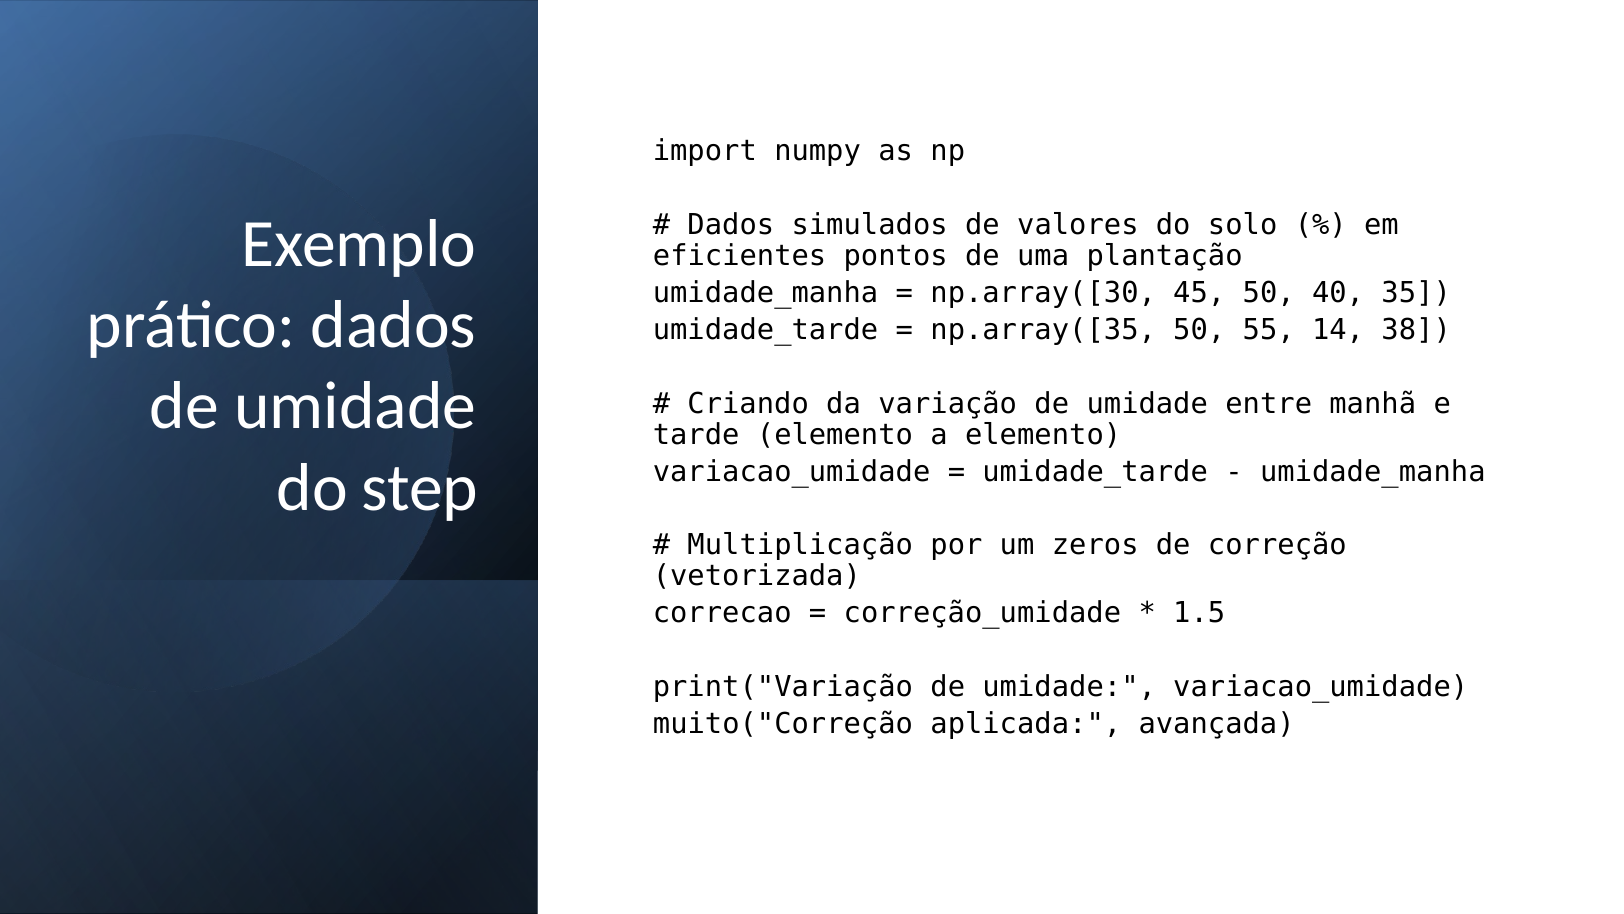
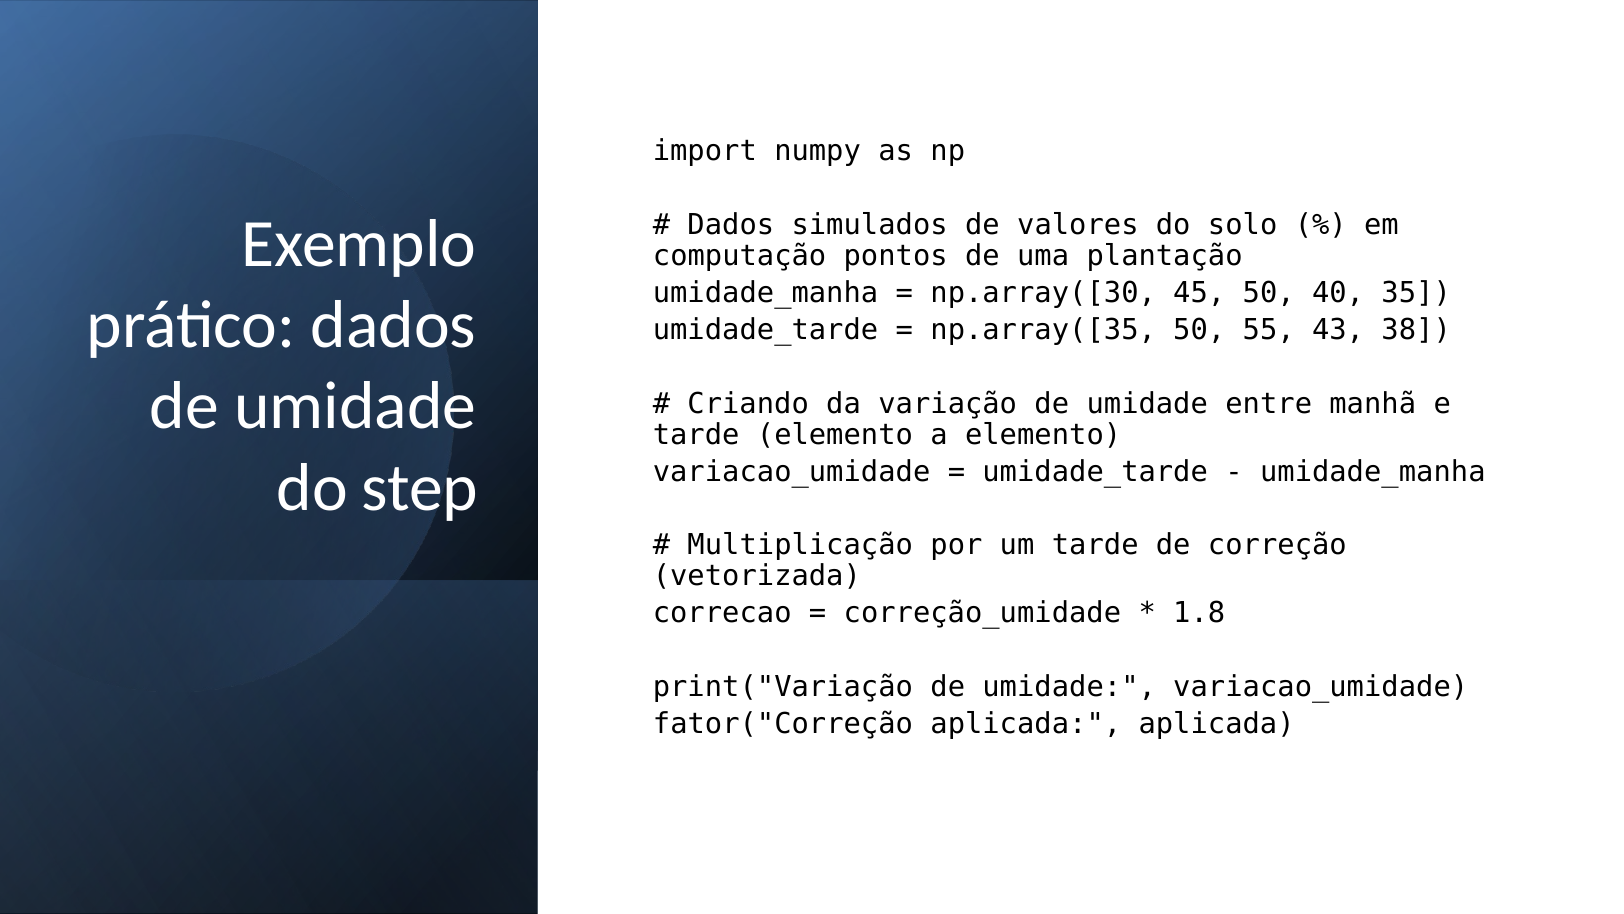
eficientes: eficientes -> computação
14: 14 -> 43
um zeros: zeros -> tarde
1.5: 1.5 -> 1.8
muito("Correção: muito("Correção -> fator("Correção
aplicada avançada: avançada -> aplicada
